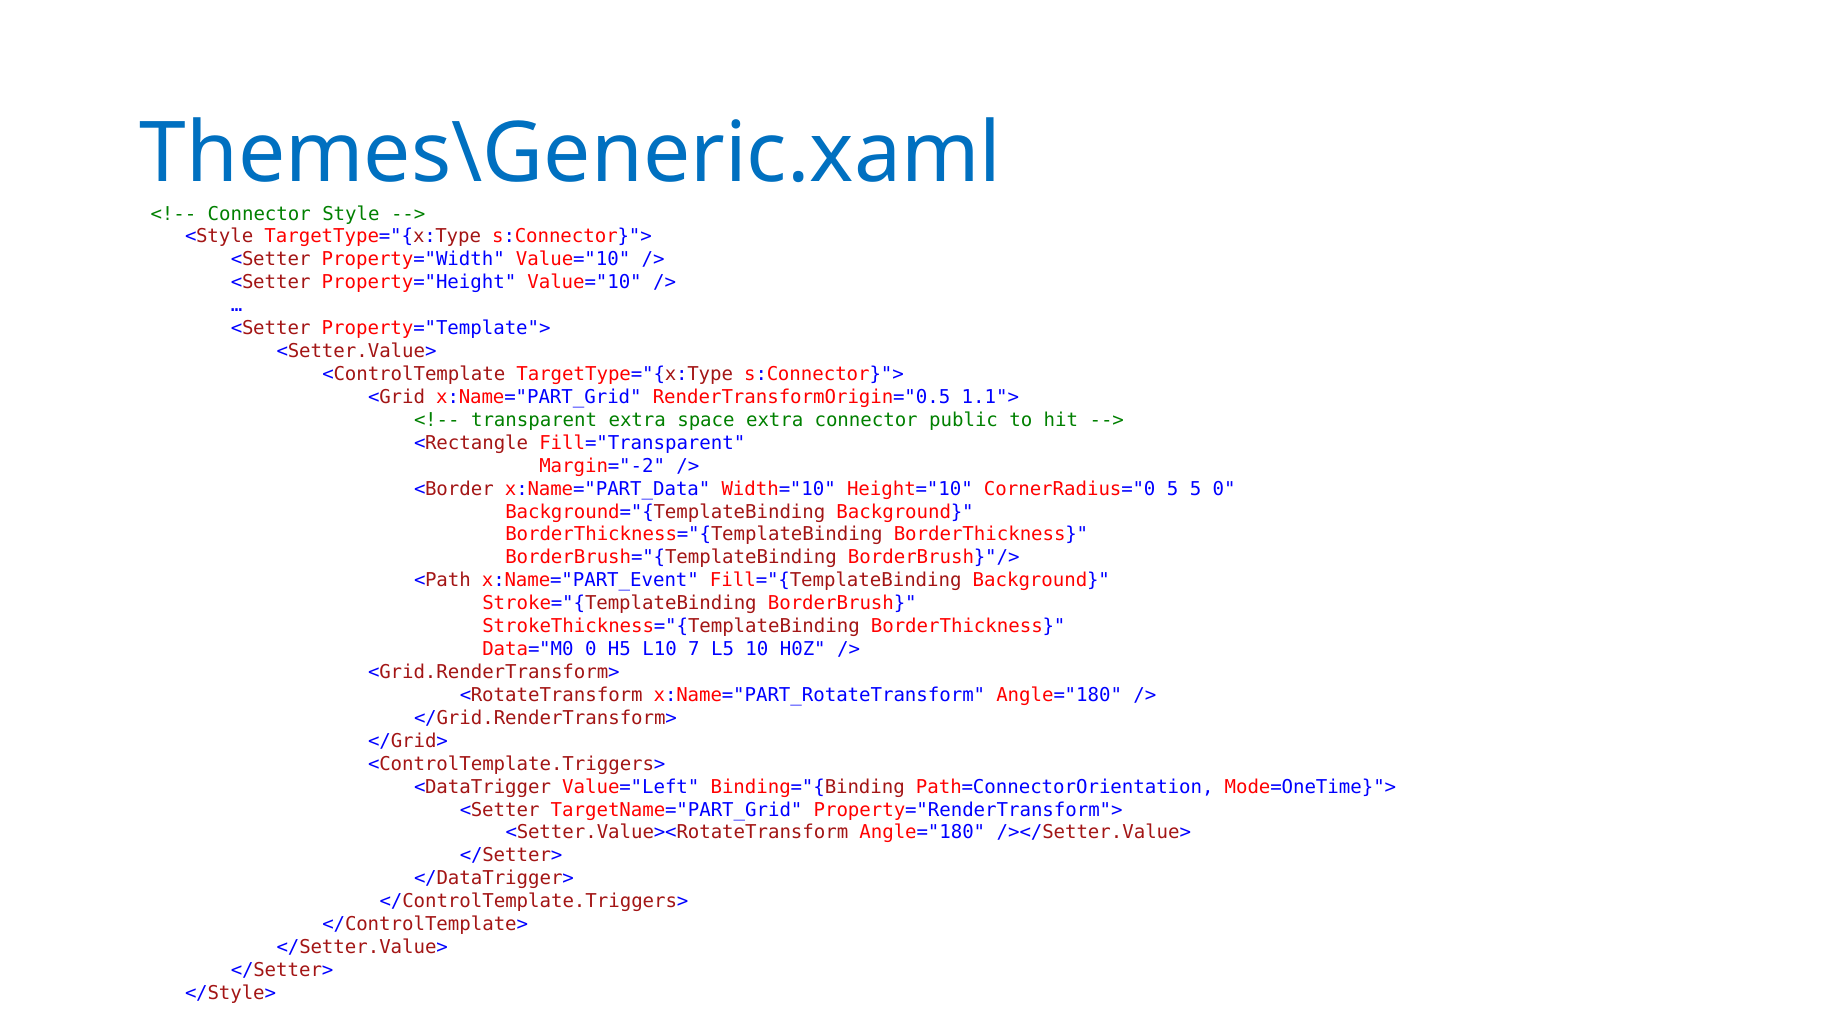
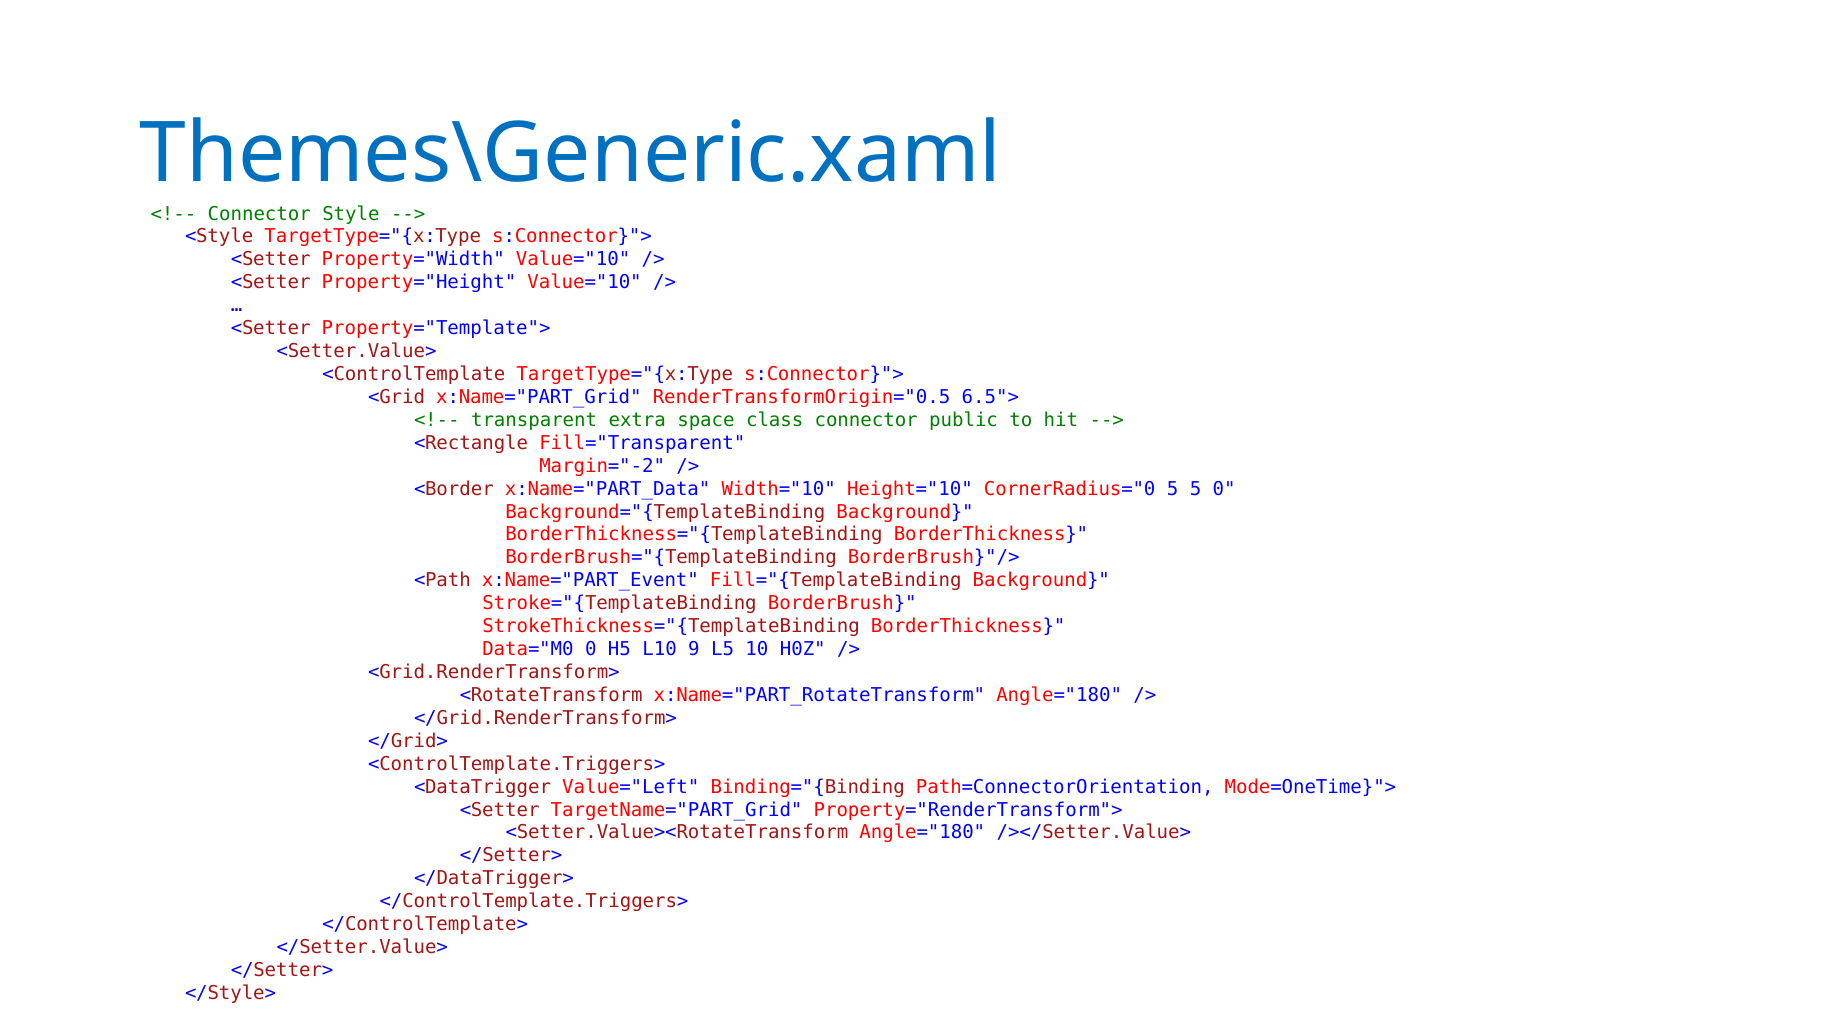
1.1">: 1.1"> -> 6.5">
space extra: extra -> class
7: 7 -> 9
